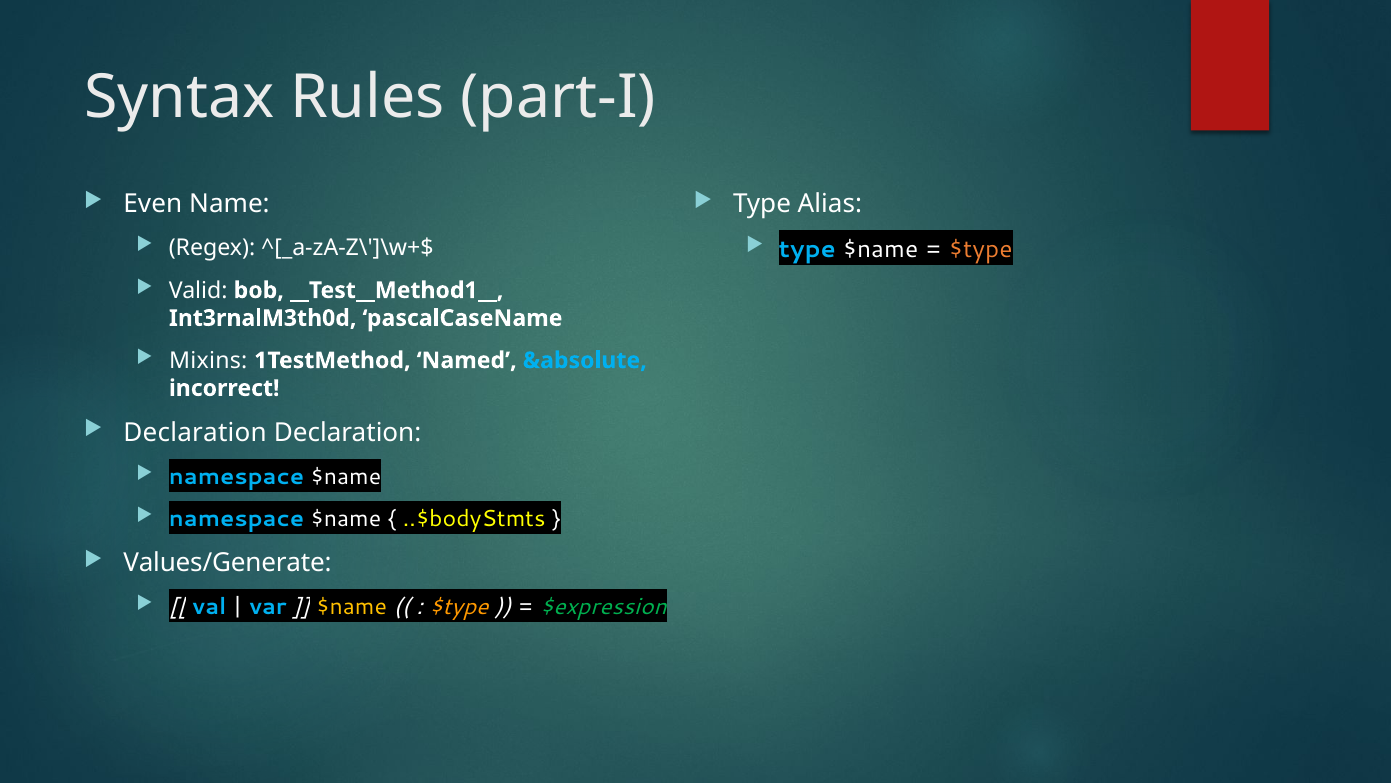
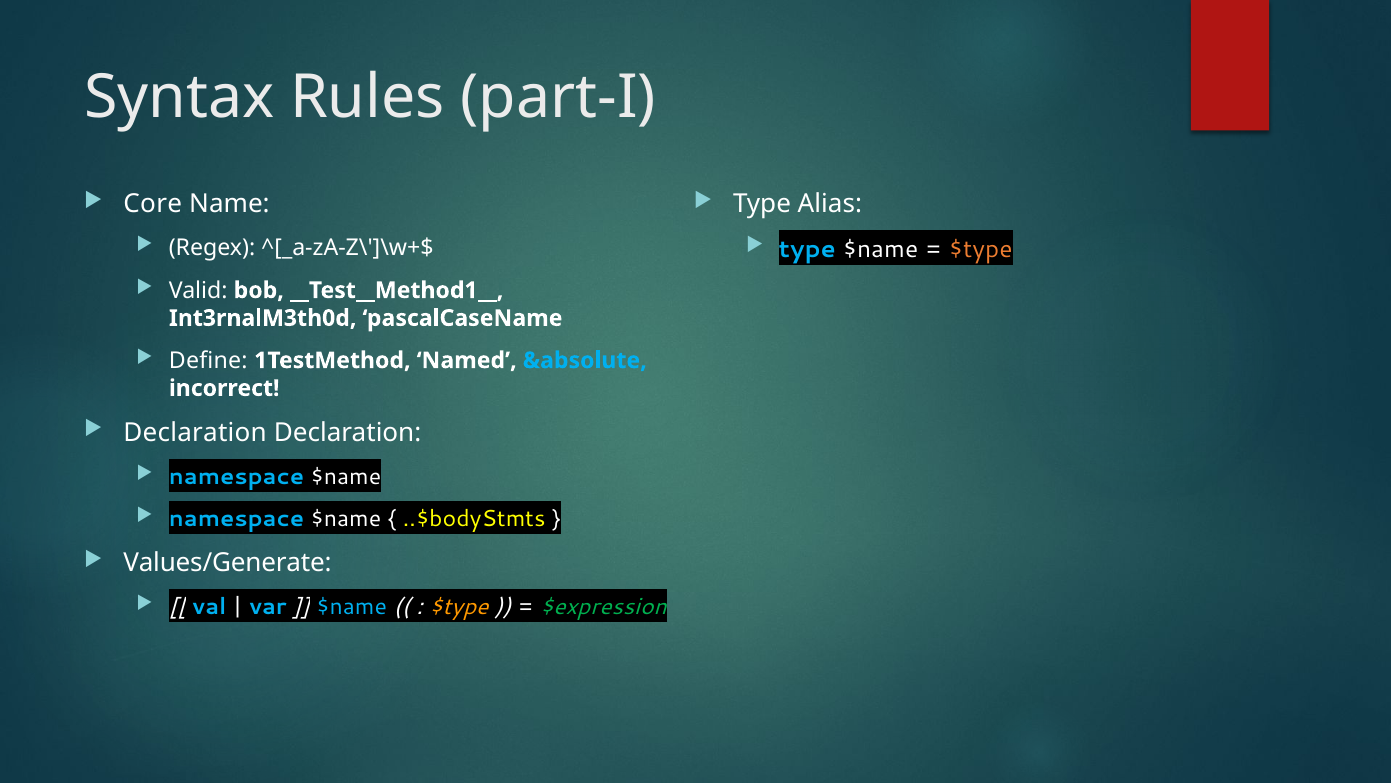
Even: Even -> Core
Mixins: Mixins -> Define
$name at (352, 606) colour: yellow -> light blue
